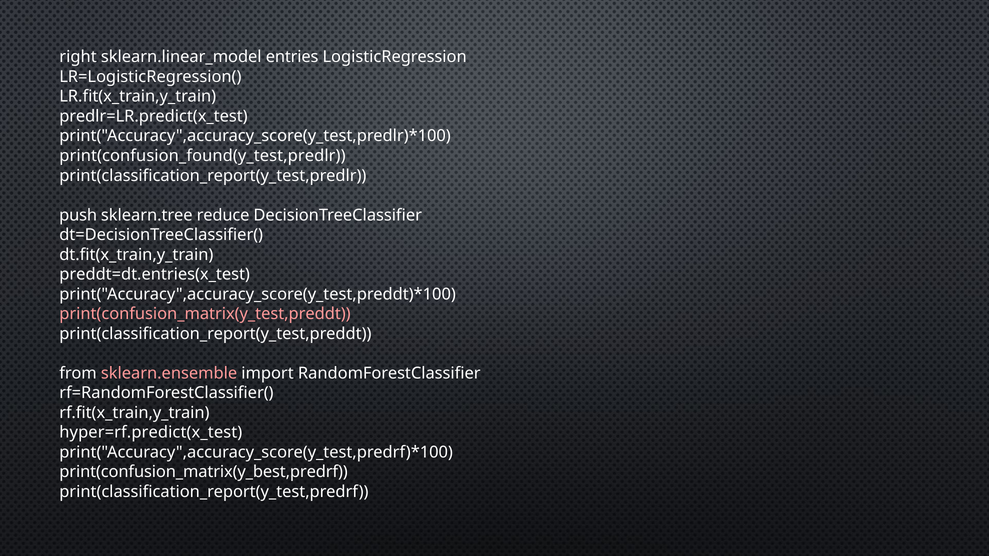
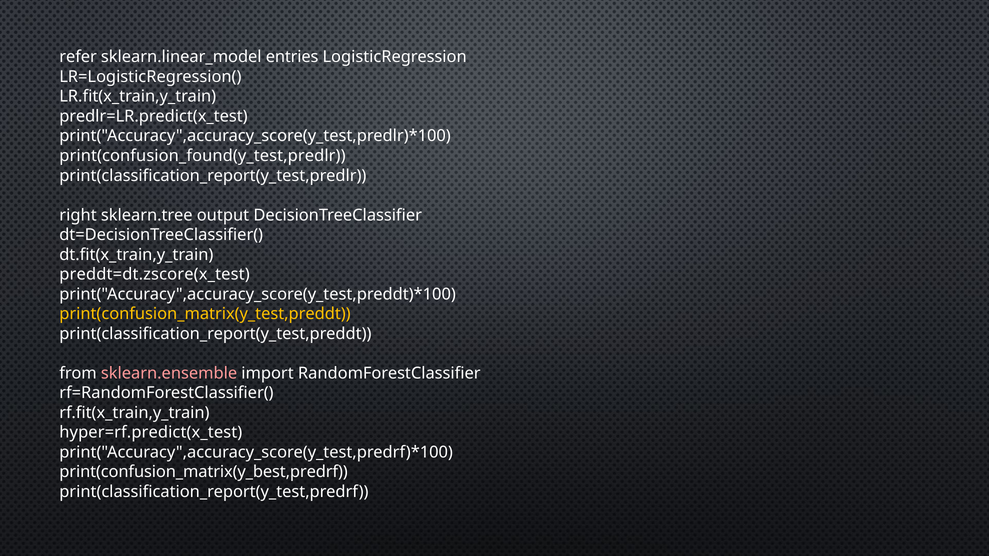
right: right -> refer
push: push -> right
reduce: reduce -> output
preddt=dt.entries(x_test: preddt=dt.entries(x_test -> preddt=dt.zscore(x_test
print(confusion_matrix(y_test,preddt colour: pink -> yellow
